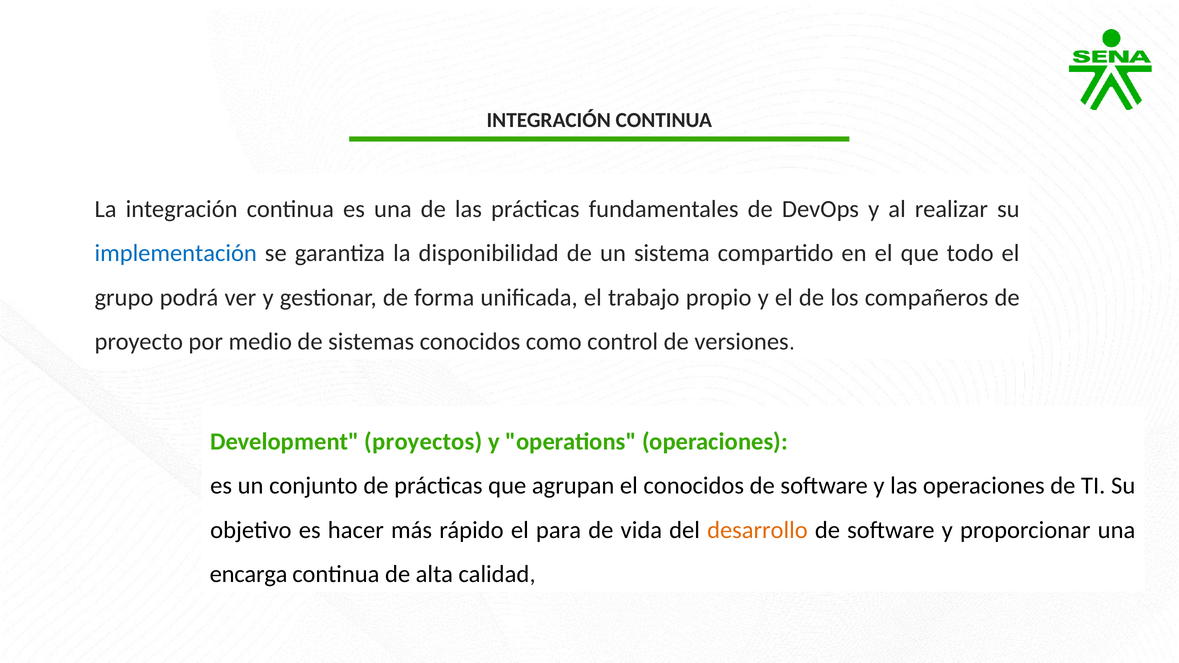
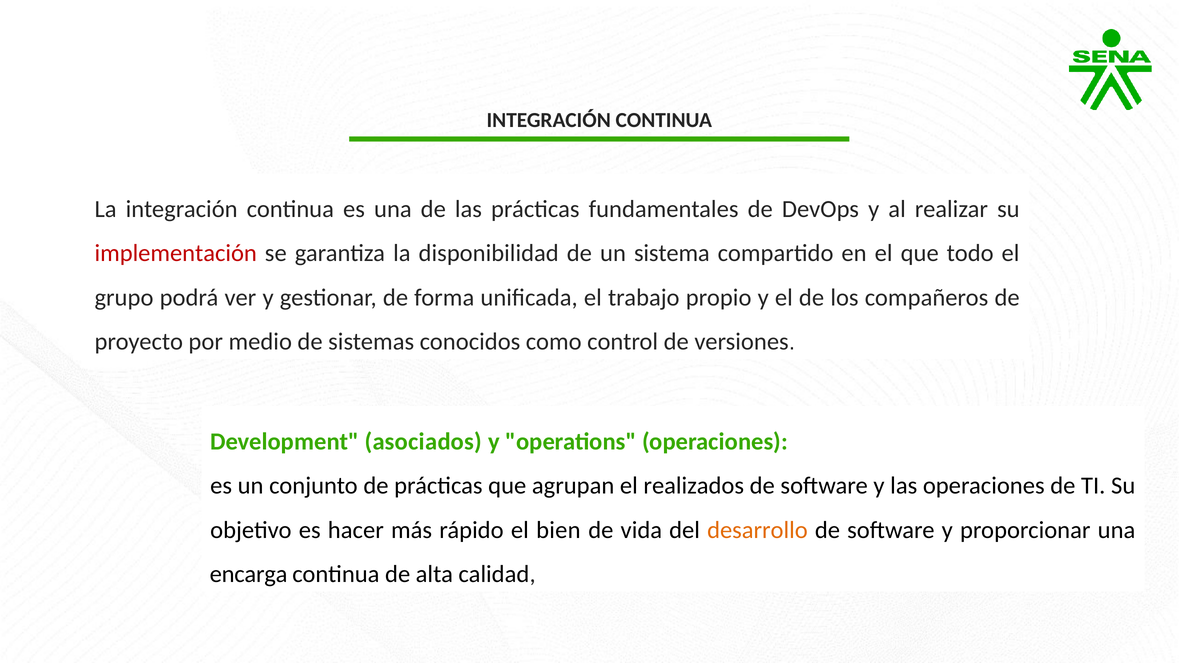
implementación colour: blue -> red
proyectos: proyectos -> asociados
el conocidos: conocidos -> realizados
para: para -> bien
